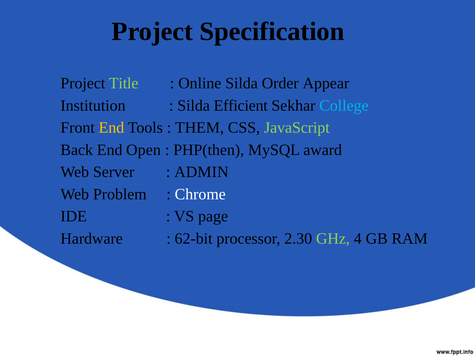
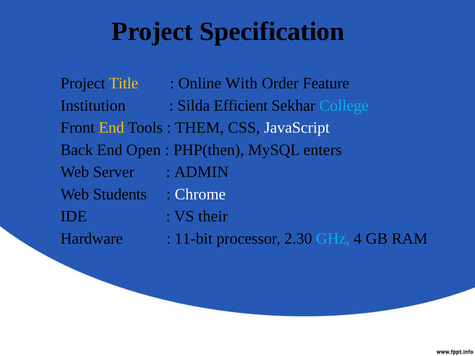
Title colour: light green -> yellow
Online Silda: Silda -> With
Appear: Appear -> Feature
JavaScript colour: light green -> white
award: award -> enters
Problem: Problem -> Students
page: page -> their
62-bit: 62-bit -> 11-bit
GHz colour: light green -> light blue
